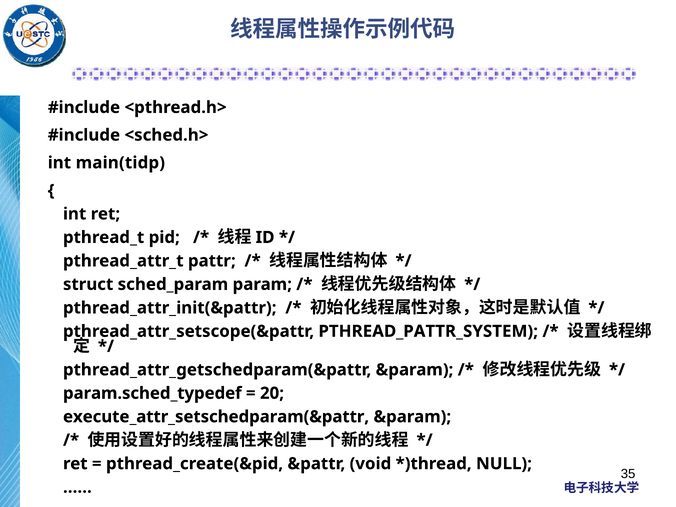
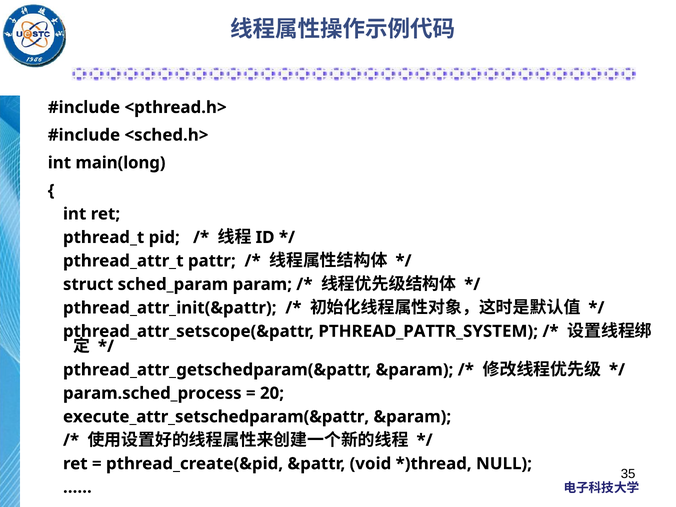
main(tidp: main(tidp -> main(long
param.sched_typedef: param.sched_typedef -> param.sched_process
